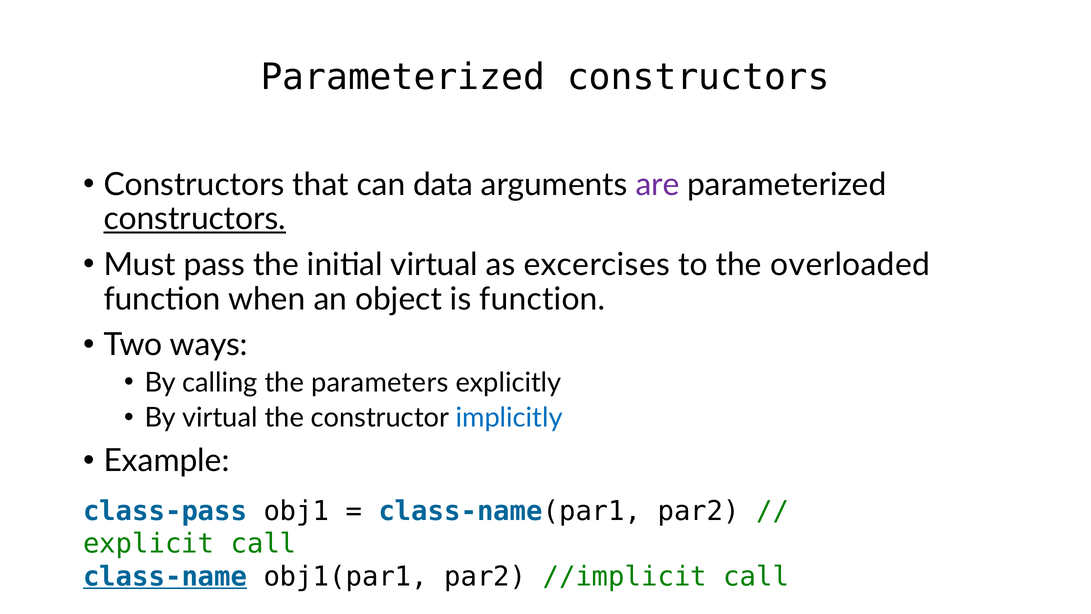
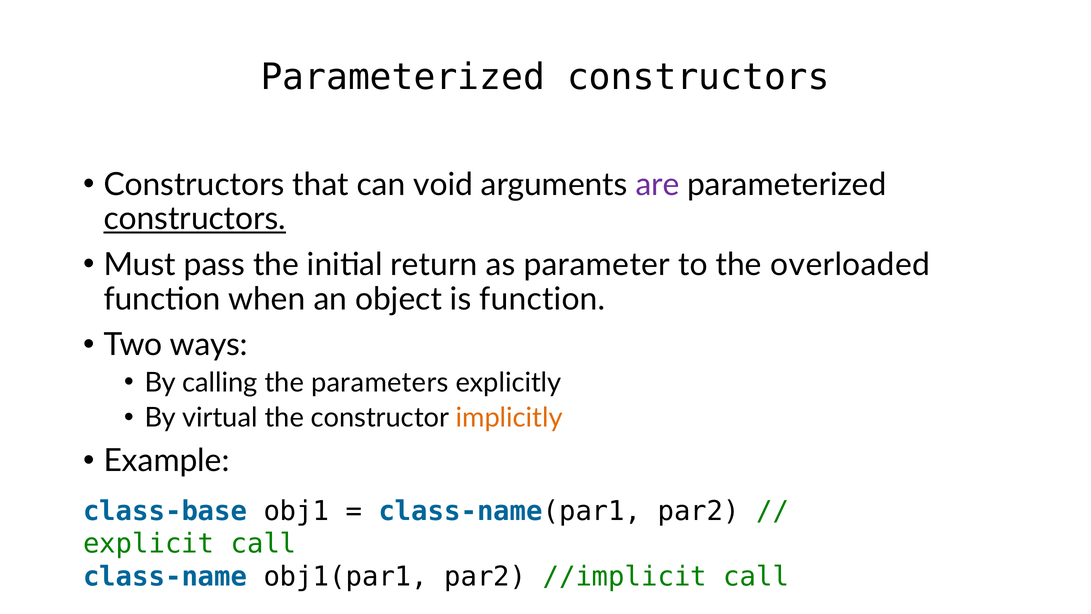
data: data -> void
initial virtual: virtual -> return
excercises: excercises -> parameter
implicitly colour: blue -> orange
class-pass: class-pass -> class-base
class-name underline: present -> none
